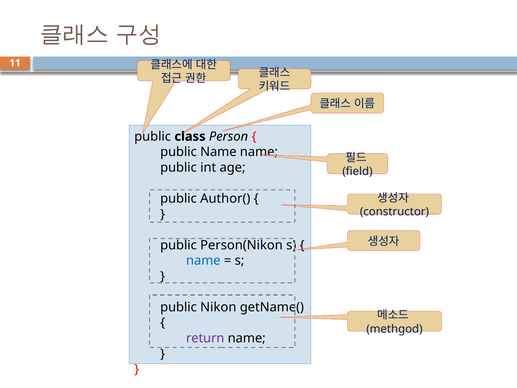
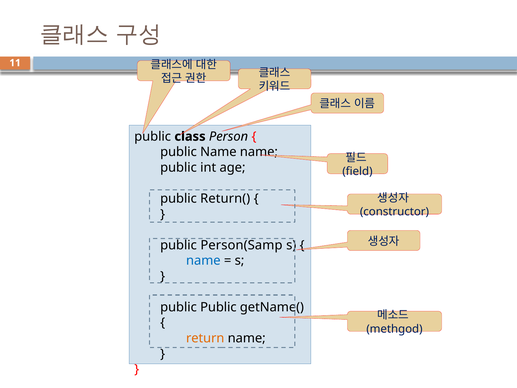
Author(: Author( -> Return(
Person(Nikon: Person(Nikon -> Person(Samp
public Nikon: Nikon -> Public
return colour: purple -> orange
